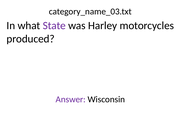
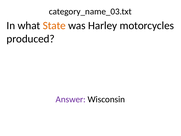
State colour: purple -> orange
